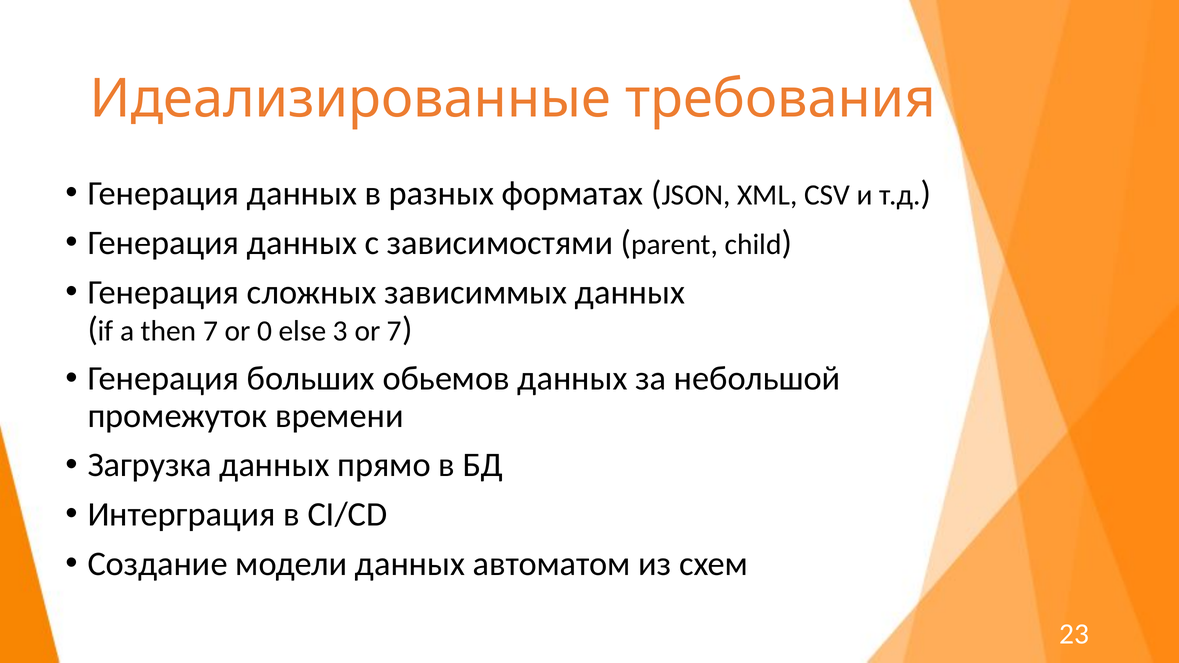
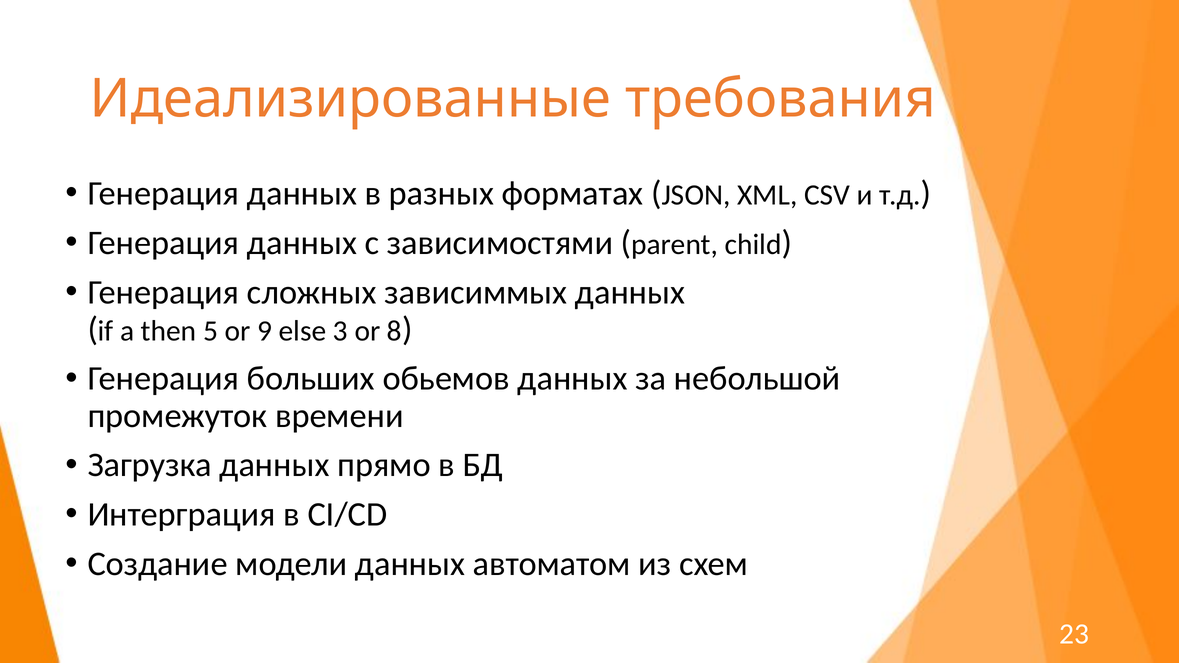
then 7: 7 -> 5
0: 0 -> 9
or 7: 7 -> 8
